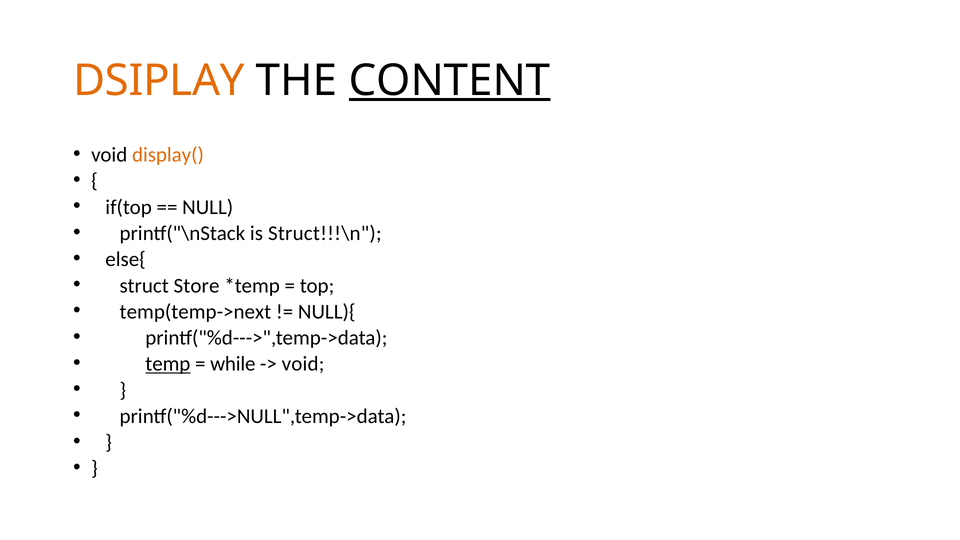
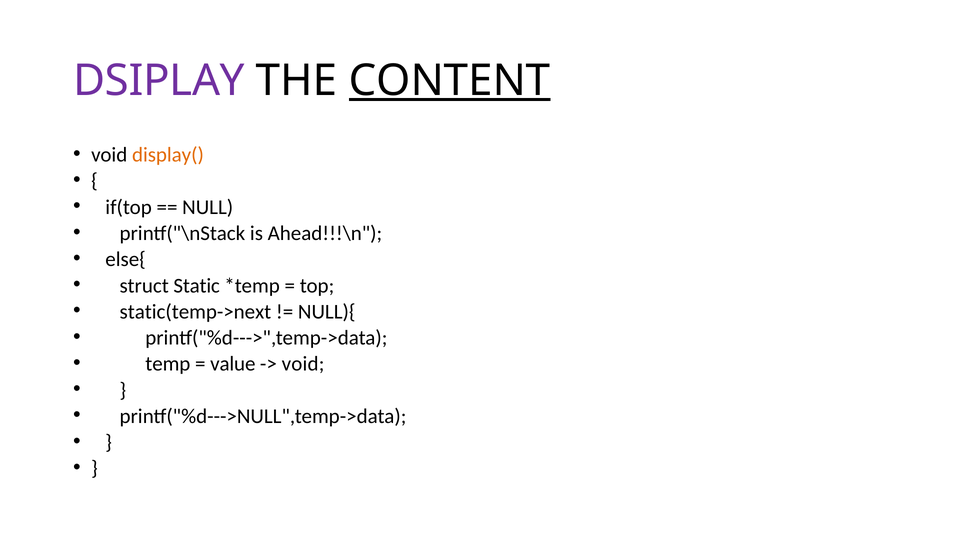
DSIPLAY colour: orange -> purple
Struct!!!\n: Struct!!!\n -> Ahead!!!\n
Store: Store -> Static
temp(temp->next: temp(temp->next -> static(temp->next
temp underline: present -> none
while: while -> value
